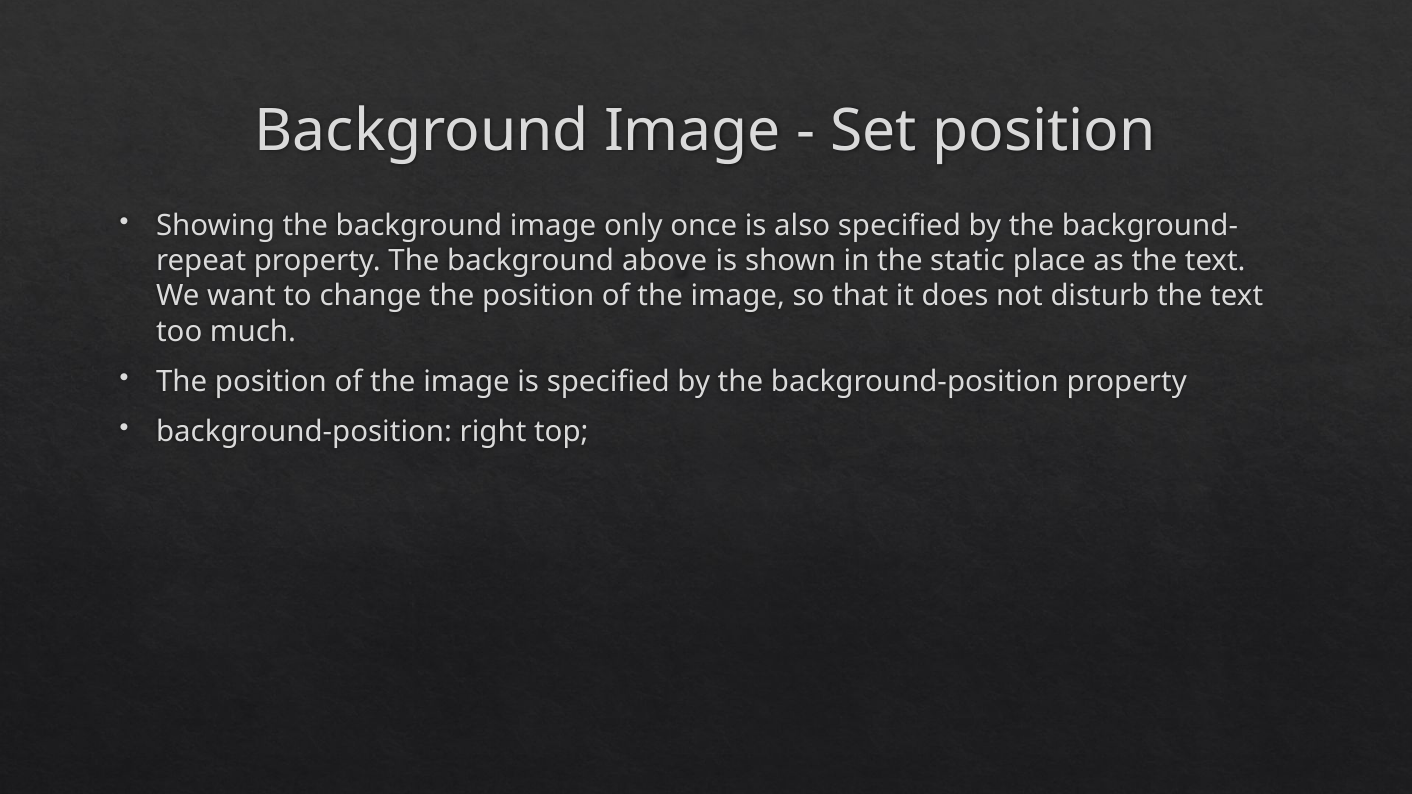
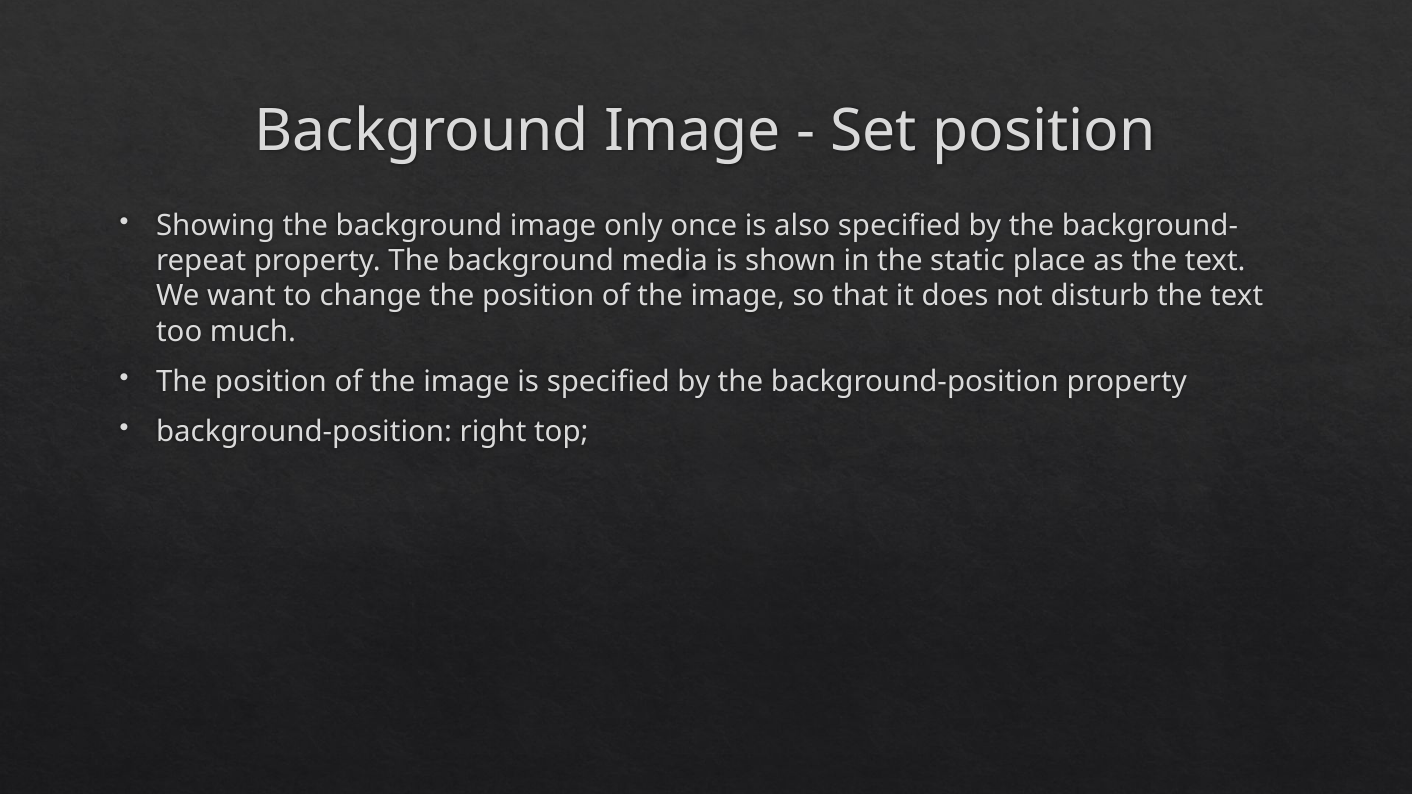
above: above -> media
